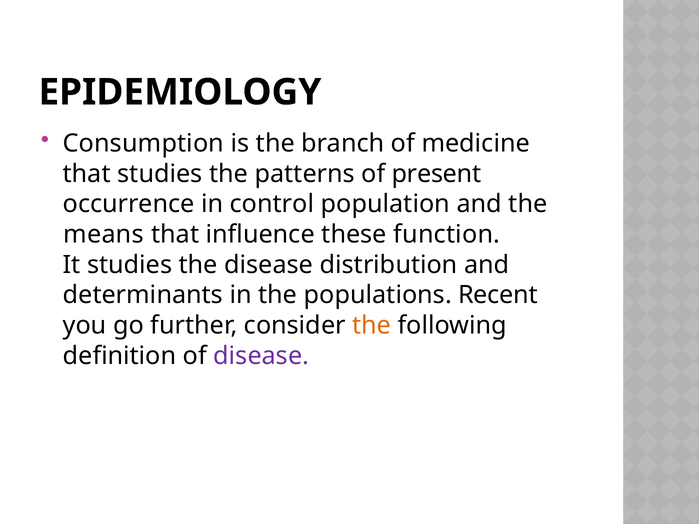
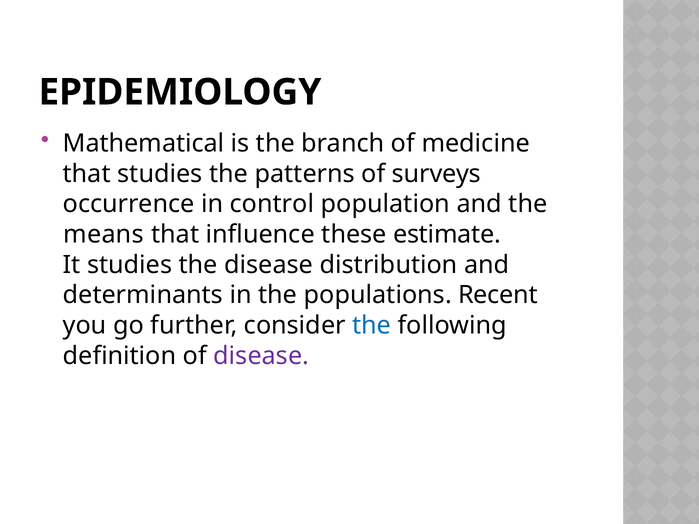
Consumption: Consumption -> Mathematical
present: present -> surveys
function: function -> estimate
the at (372, 326) colour: orange -> blue
